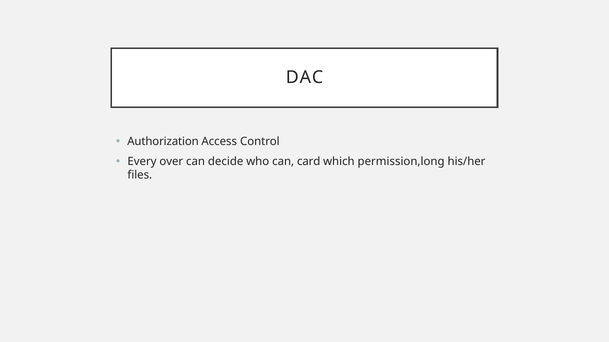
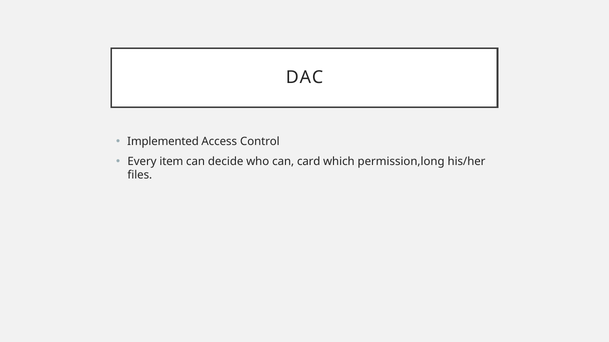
Authorization: Authorization -> Implemented
over: over -> item
